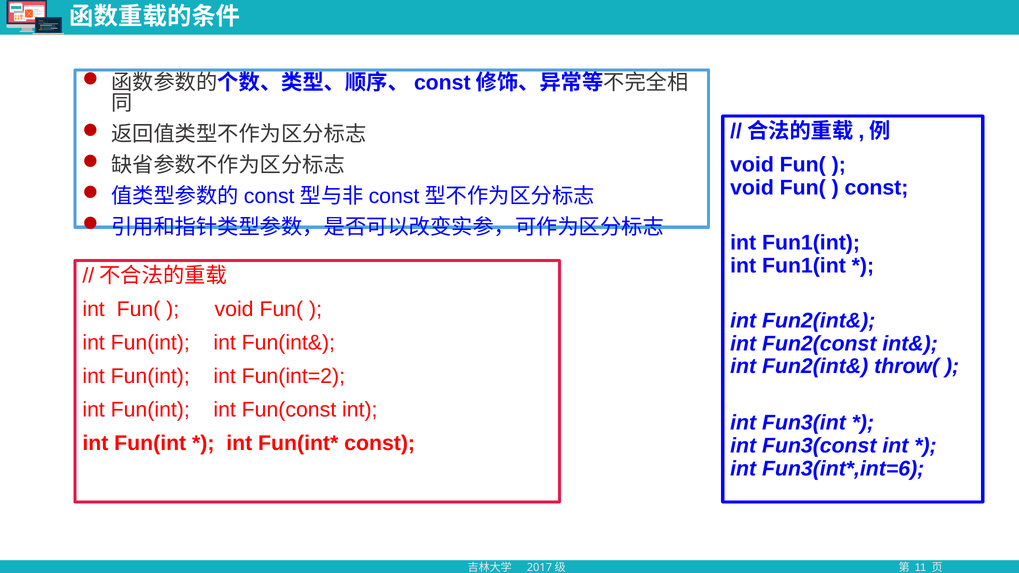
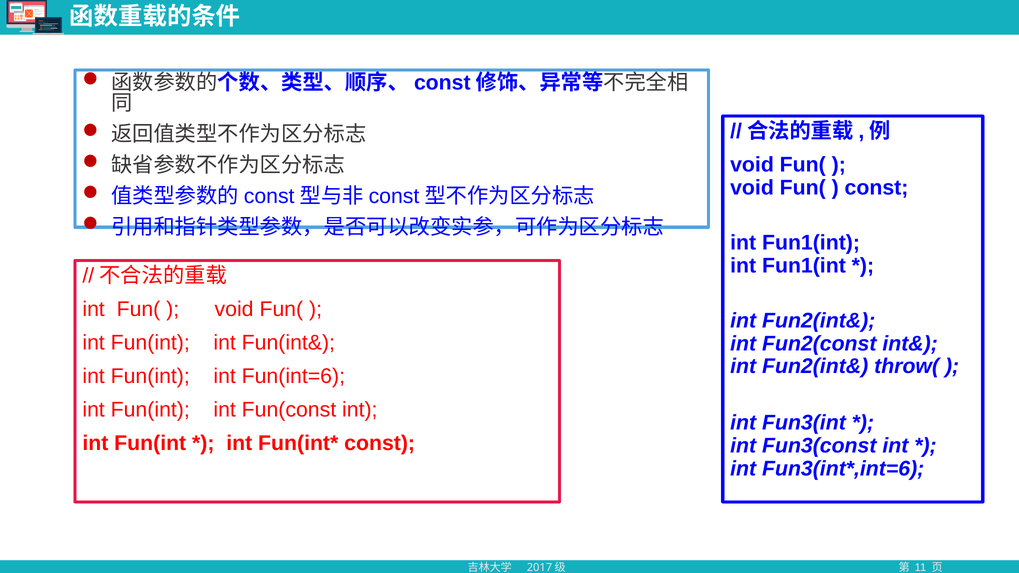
Fun(int=2: Fun(int=2 -> Fun(int=6
